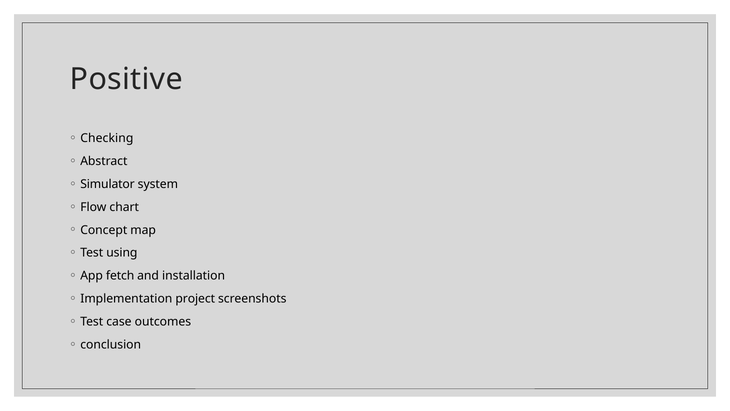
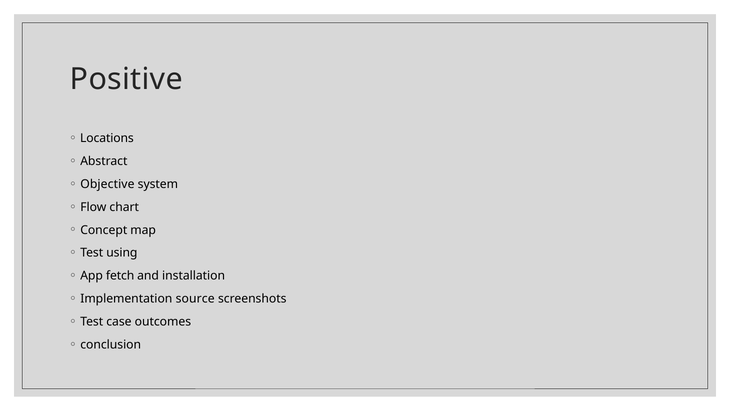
Checking: Checking -> Locations
Simulator: Simulator -> Objective
project: project -> source
